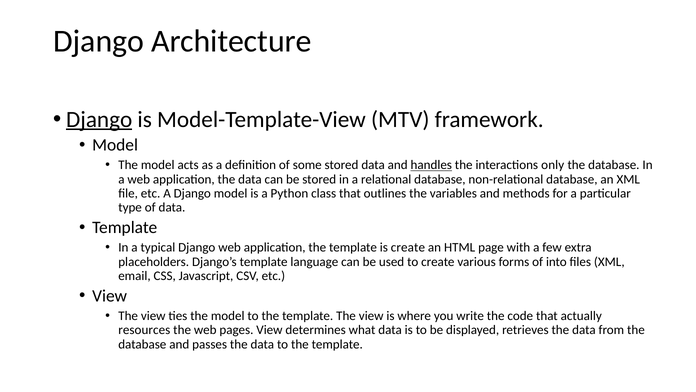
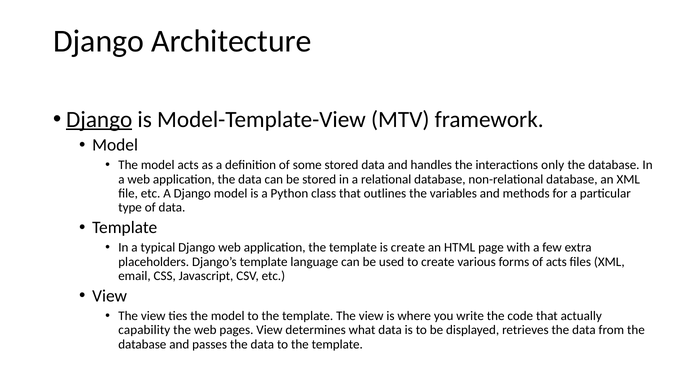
handles underline: present -> none
of into: into -> acts
resources: resources -> capability
